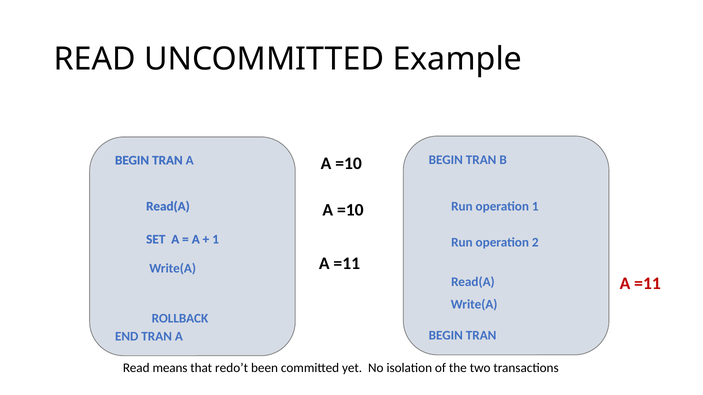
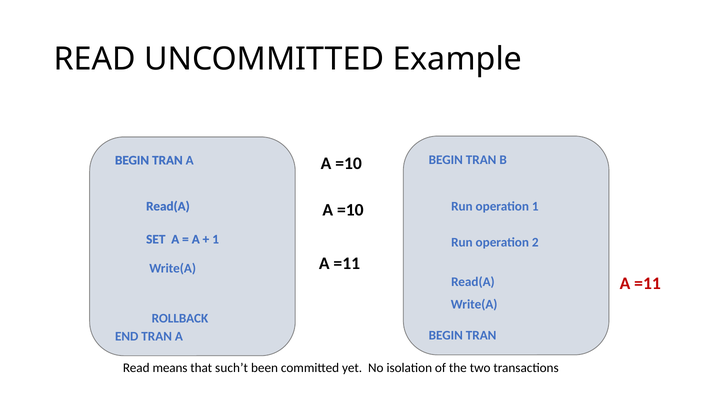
redo’t: redo’t -> such’t
